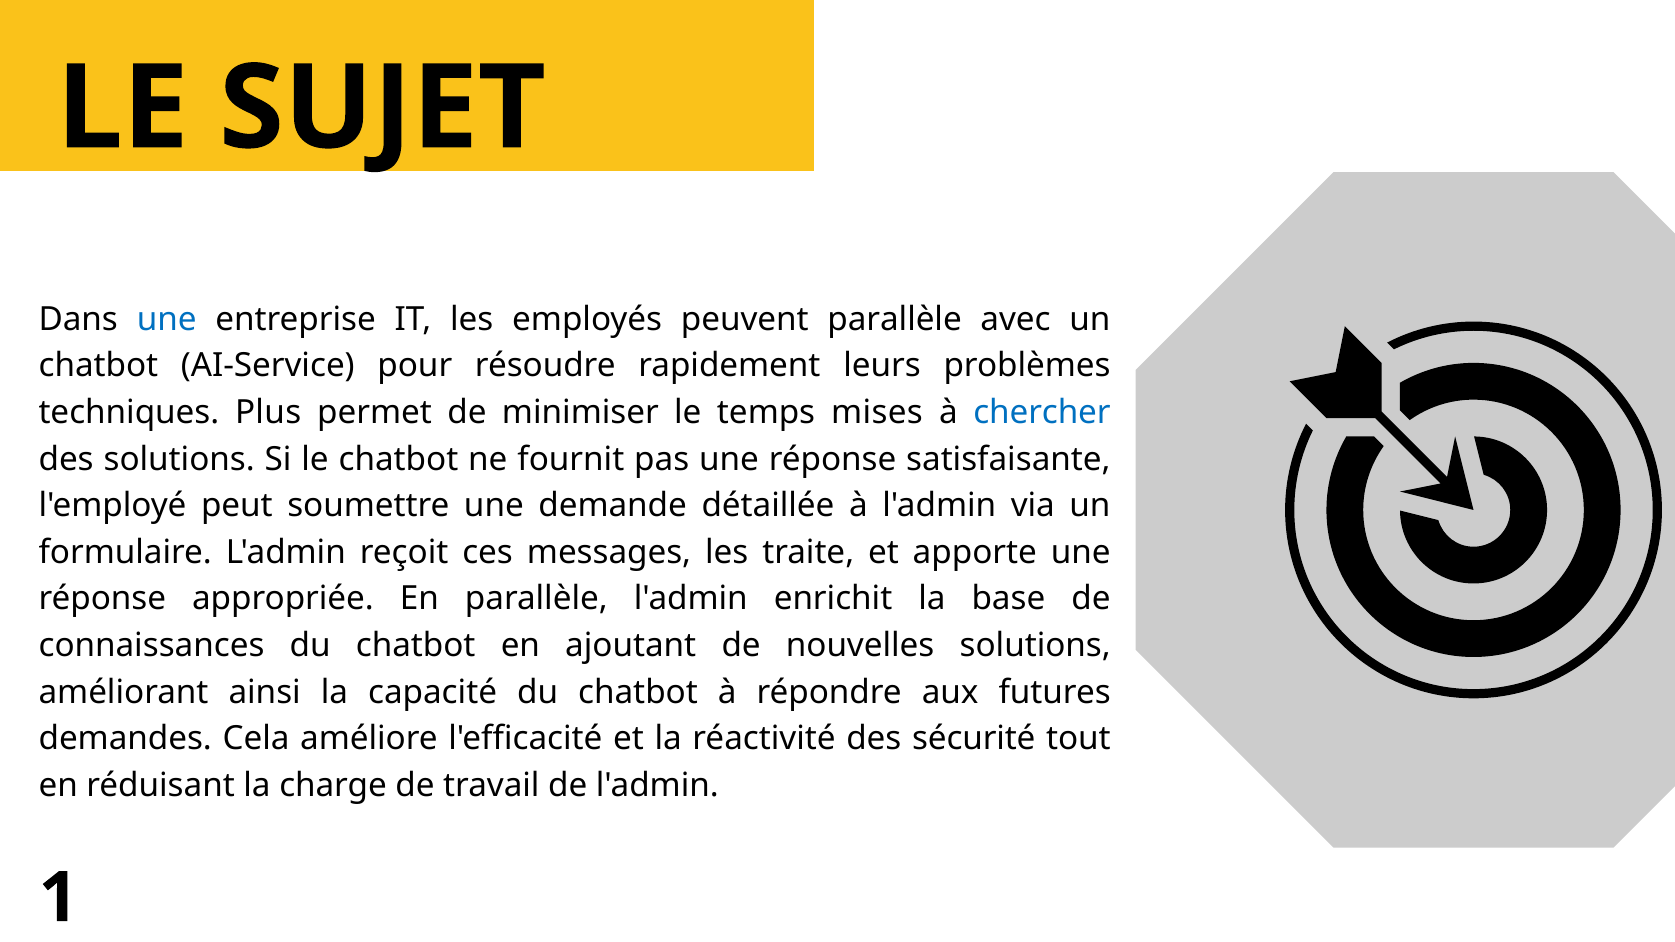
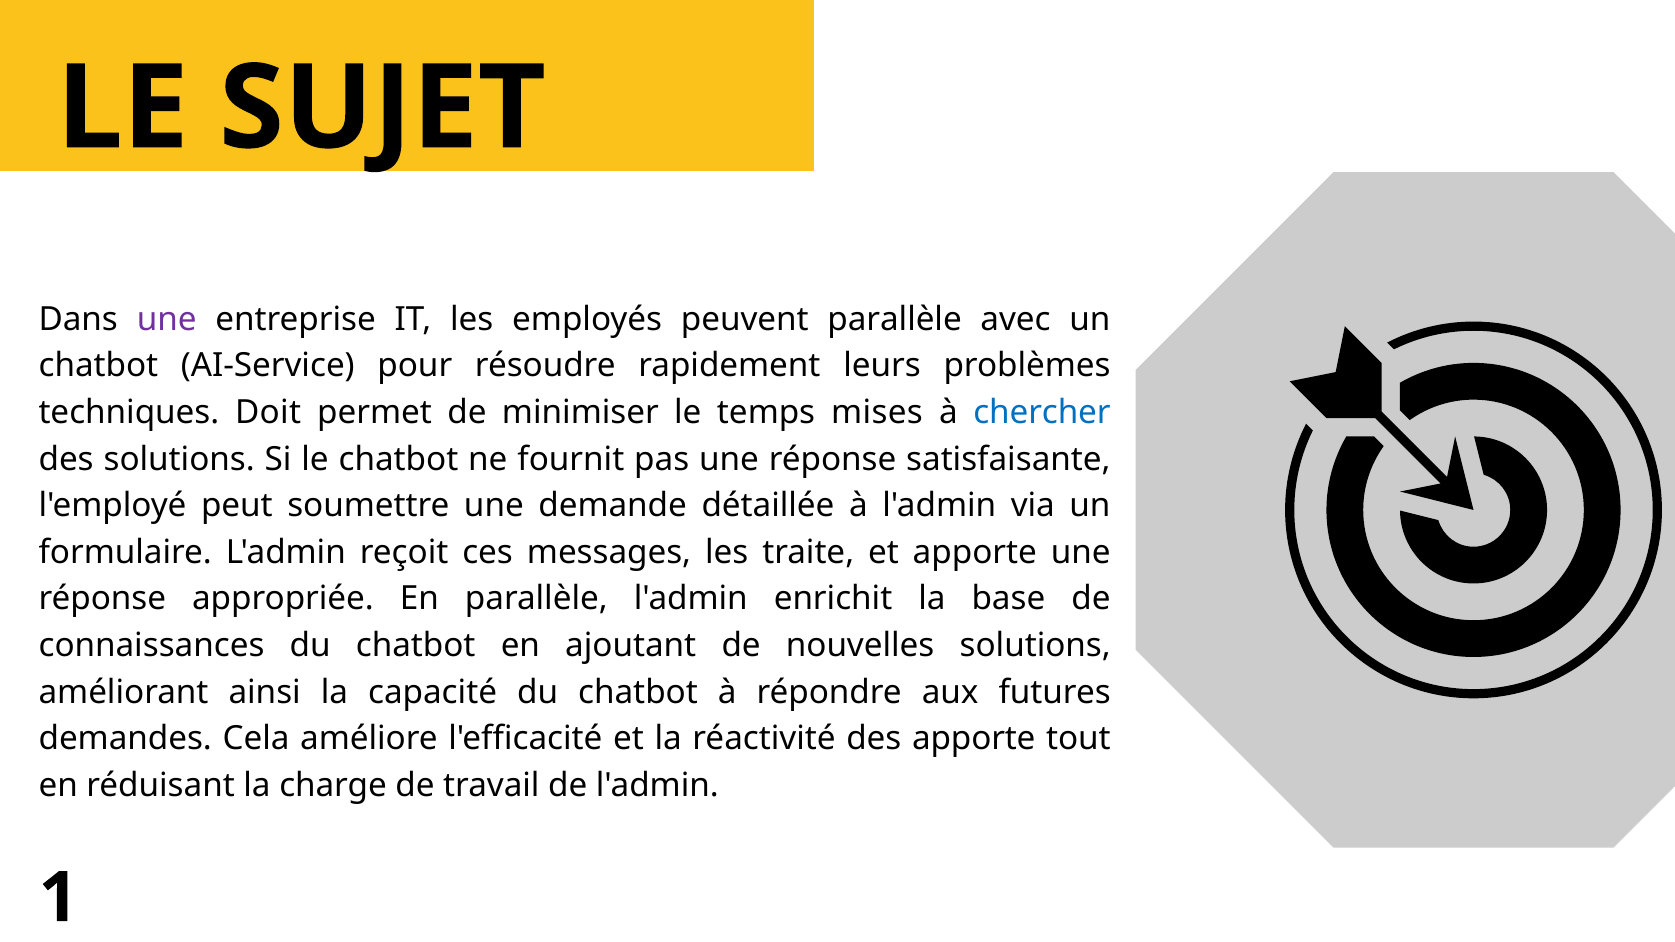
une at (167, 319) colour: blue -> purple
Plus: Plus -> Doit
des sécurité: sécurité -> apporte
